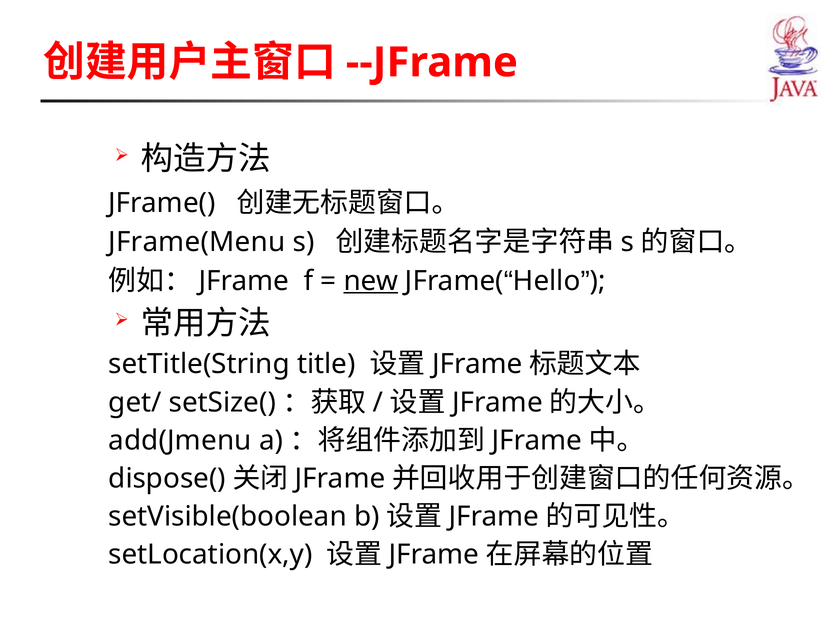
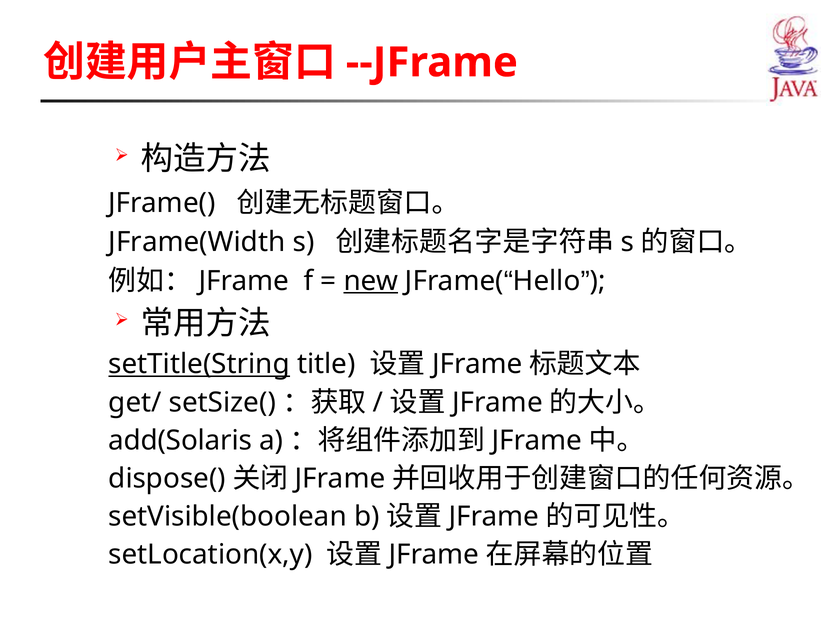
JFrame(Menu: JFrame(Menu -> JFrame(Width
setTitle(String underline: none -> present
add(Jmenu: add(Jmenu -> add(Solaris
